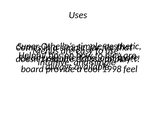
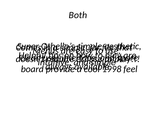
Uses: Uses -> Both
